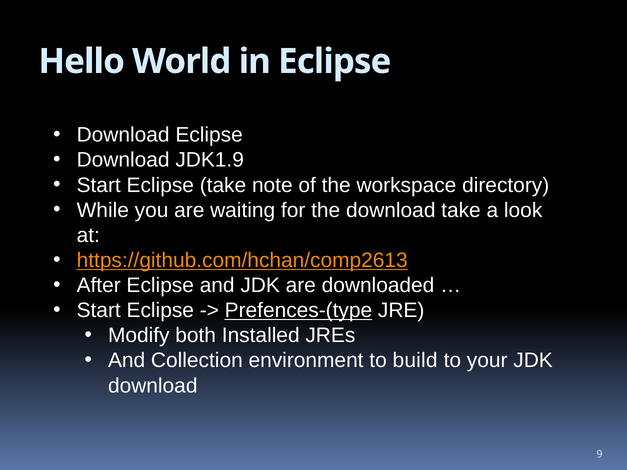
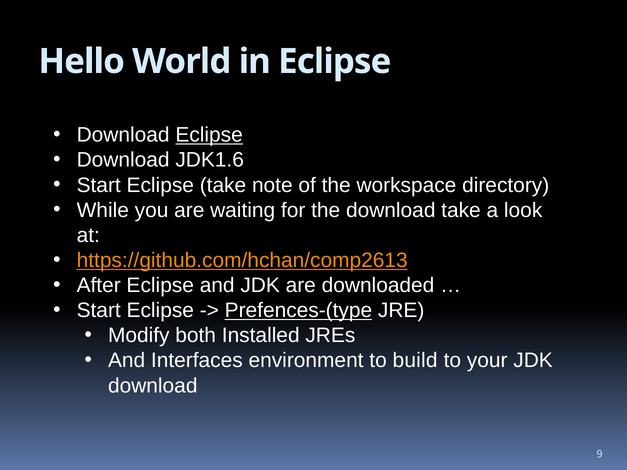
Eclipse at (209, 135) underline: none -> present
JDK1.9: JDK1.9 -> JDK1.6
Collection: Collection -> Interfaces
